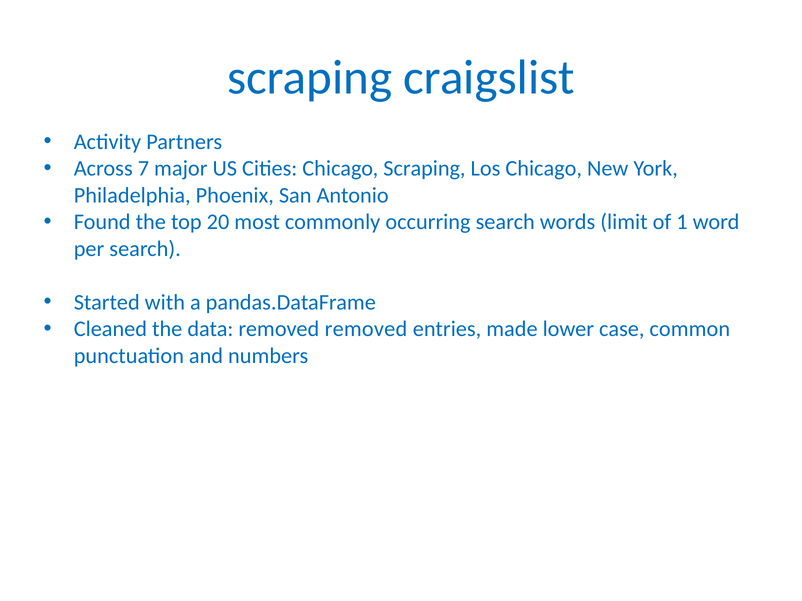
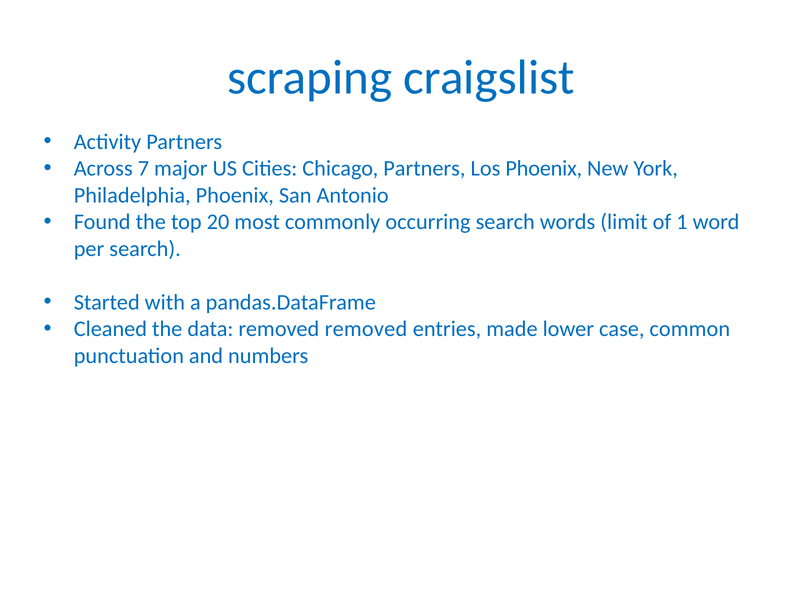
Chicago Scraping: Scraping -> Partners
Los Chicago: Chicago -> Phoenix
